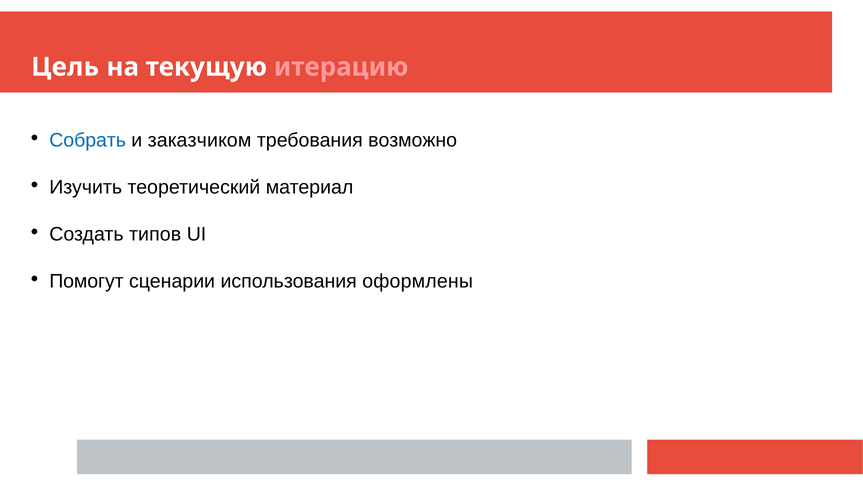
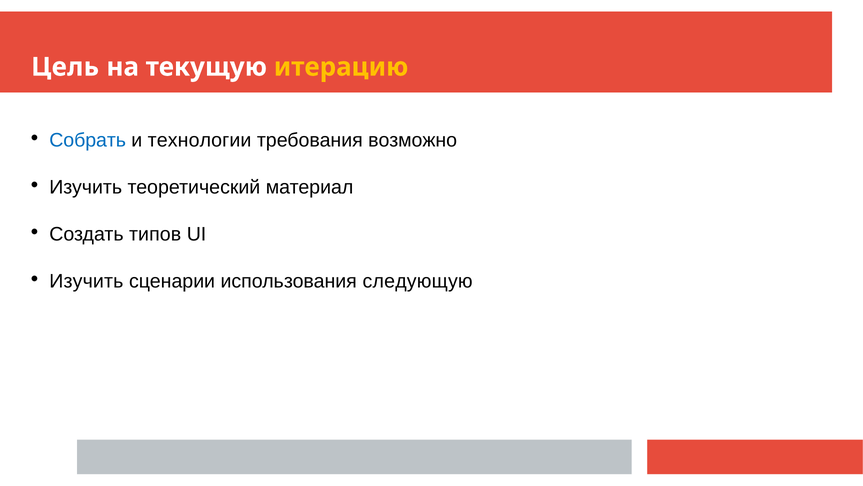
итерацию colour: pink -> yellow
заказчиком: заказчиком -> технологии
Помогут at (86, 281): Помогут -> Изучить
оформлены: оформлены -> следующую
